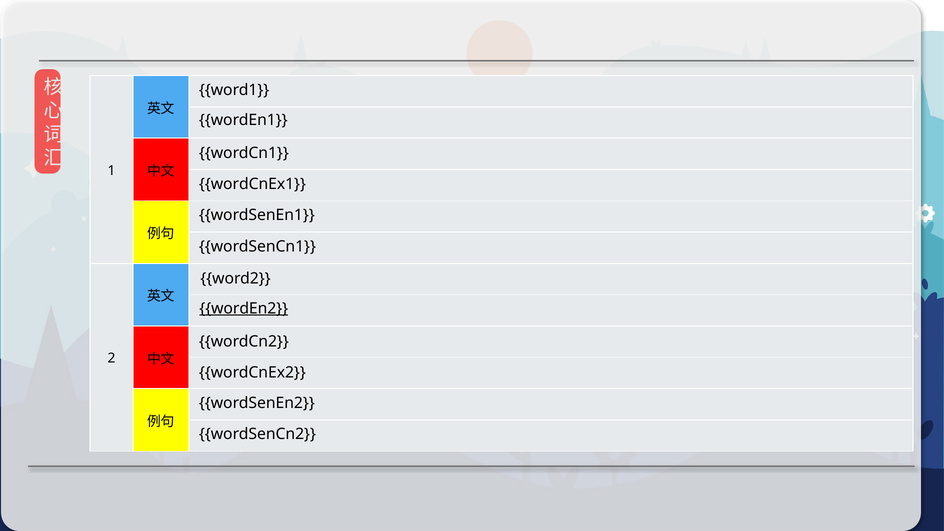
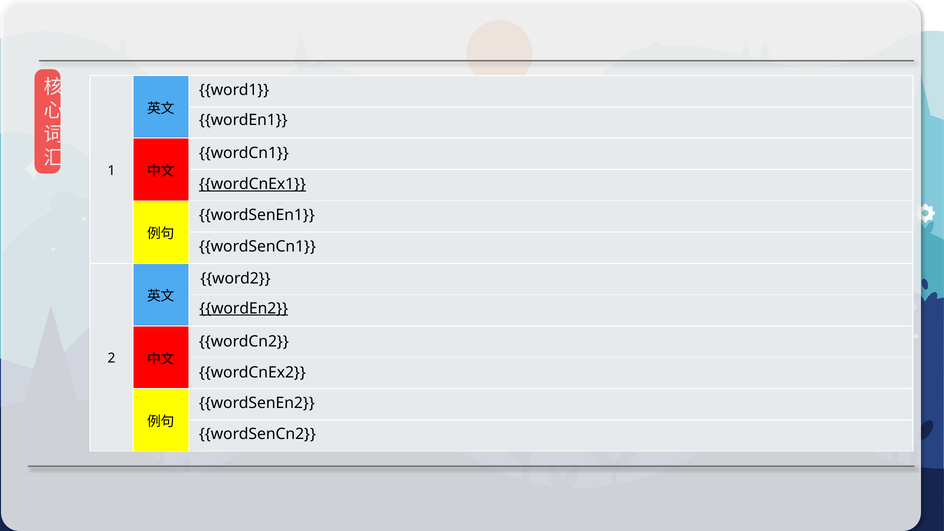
wordCnEx1 underline: none -> present
